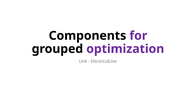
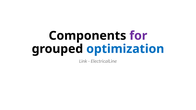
optimization colour: purple -> blue
